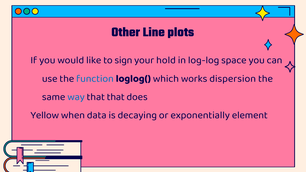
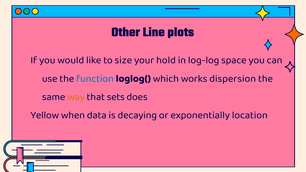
sign: sign -> size
way colour: blue -> orange
that that: that -> sets
element: element -> location
